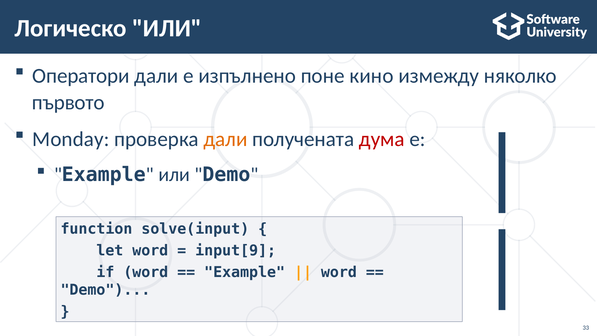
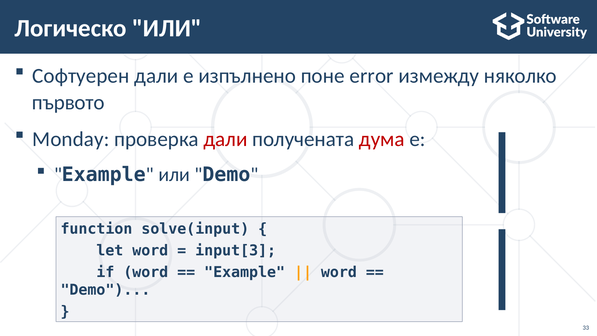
Оператори: Оператори -> Софтуерен
кино: кино -> error
дали at (225, 139) colour: orange -> red
input[9: input[9 -> input[3
